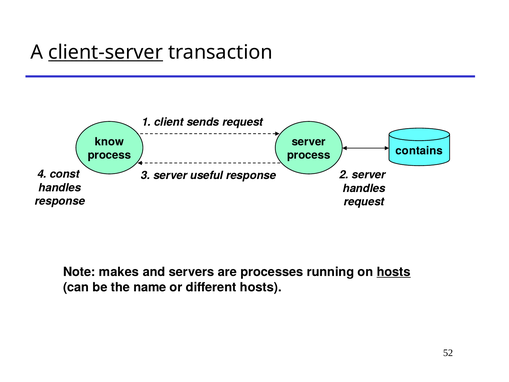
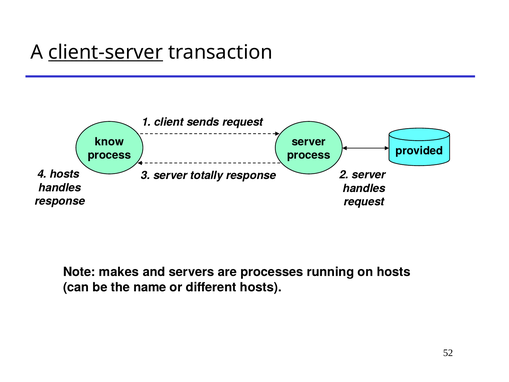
contains: contains -> provided
4 const: const -> hosts
useful: useful -> totally
hosts at (394, 272) underline: present -> none
